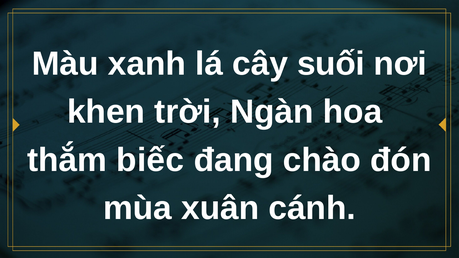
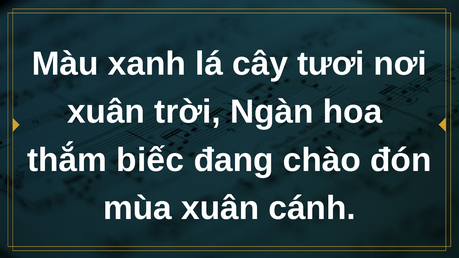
suối: suối -> tươi
khen at (106, 112): khen -> xuân
